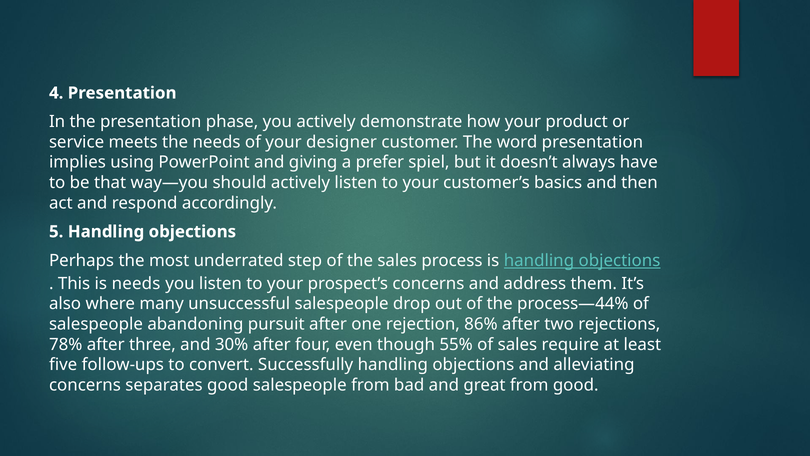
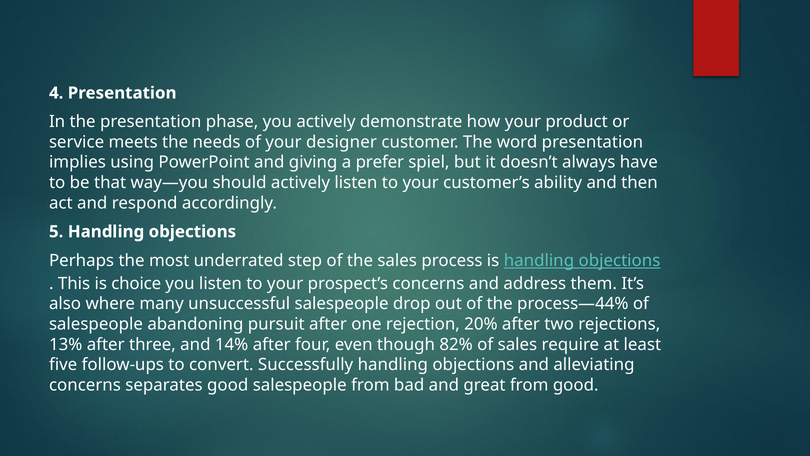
basics: basics -> ability
is needs: needs -> choice
86%: 86% -> 20%
78%: 78% -> 13%
30%: 30% -> 14%
55%: 55% -> 82%
